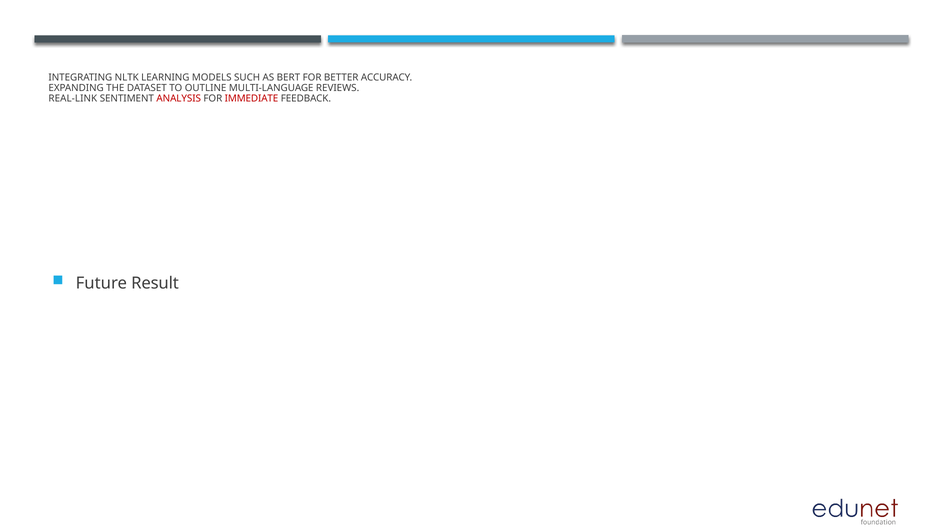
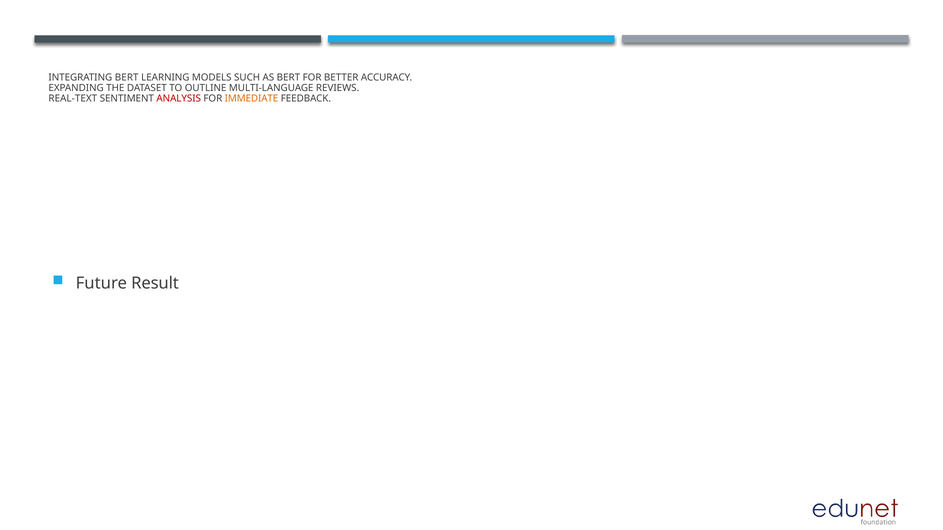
INTEGRATING NLTK: NLTK -> BERT
REAL-LINK: REAL-LINK -> REAL-TEXT
IMMEDIATE colour: red -> orange
